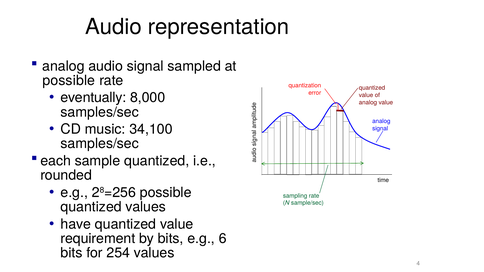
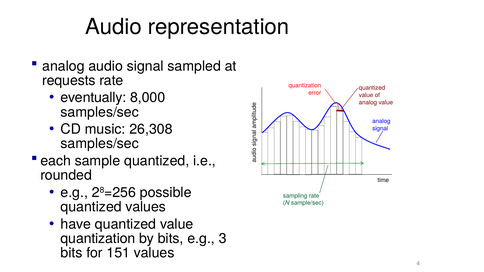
possible at (69, 81): possible -> requests
34,100: 34,100 -> 26,308
requirement at (98, 239): requirement -> quantization
6: 6 -> 3
254: 254 -> 151
